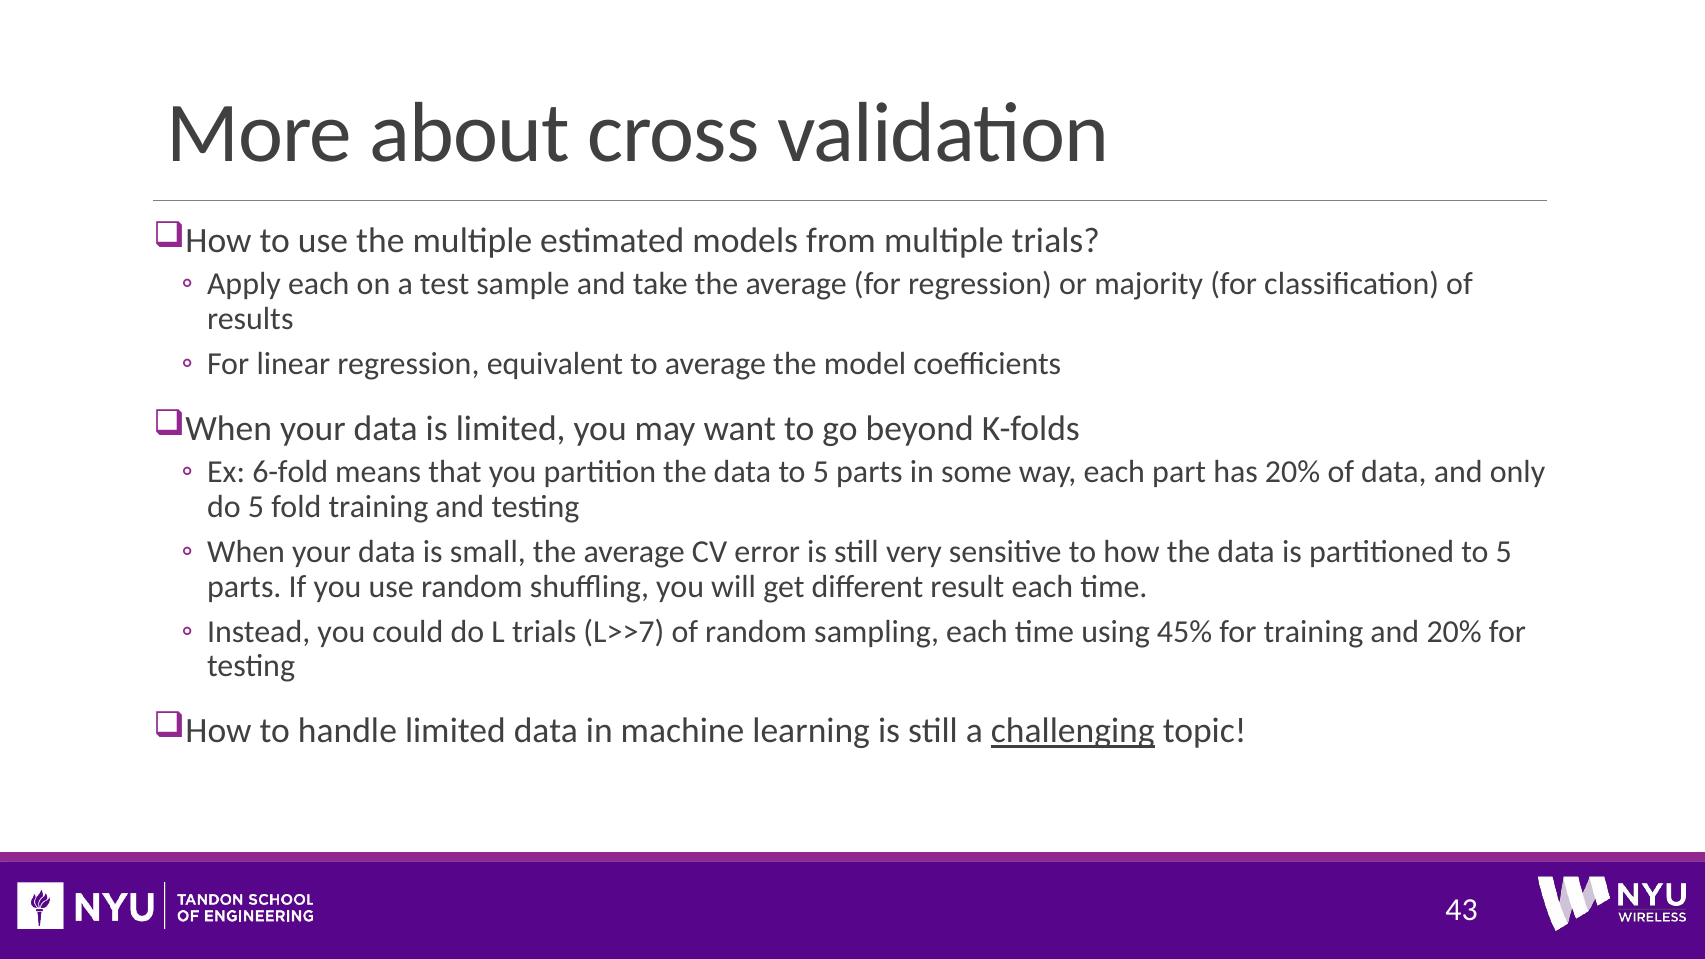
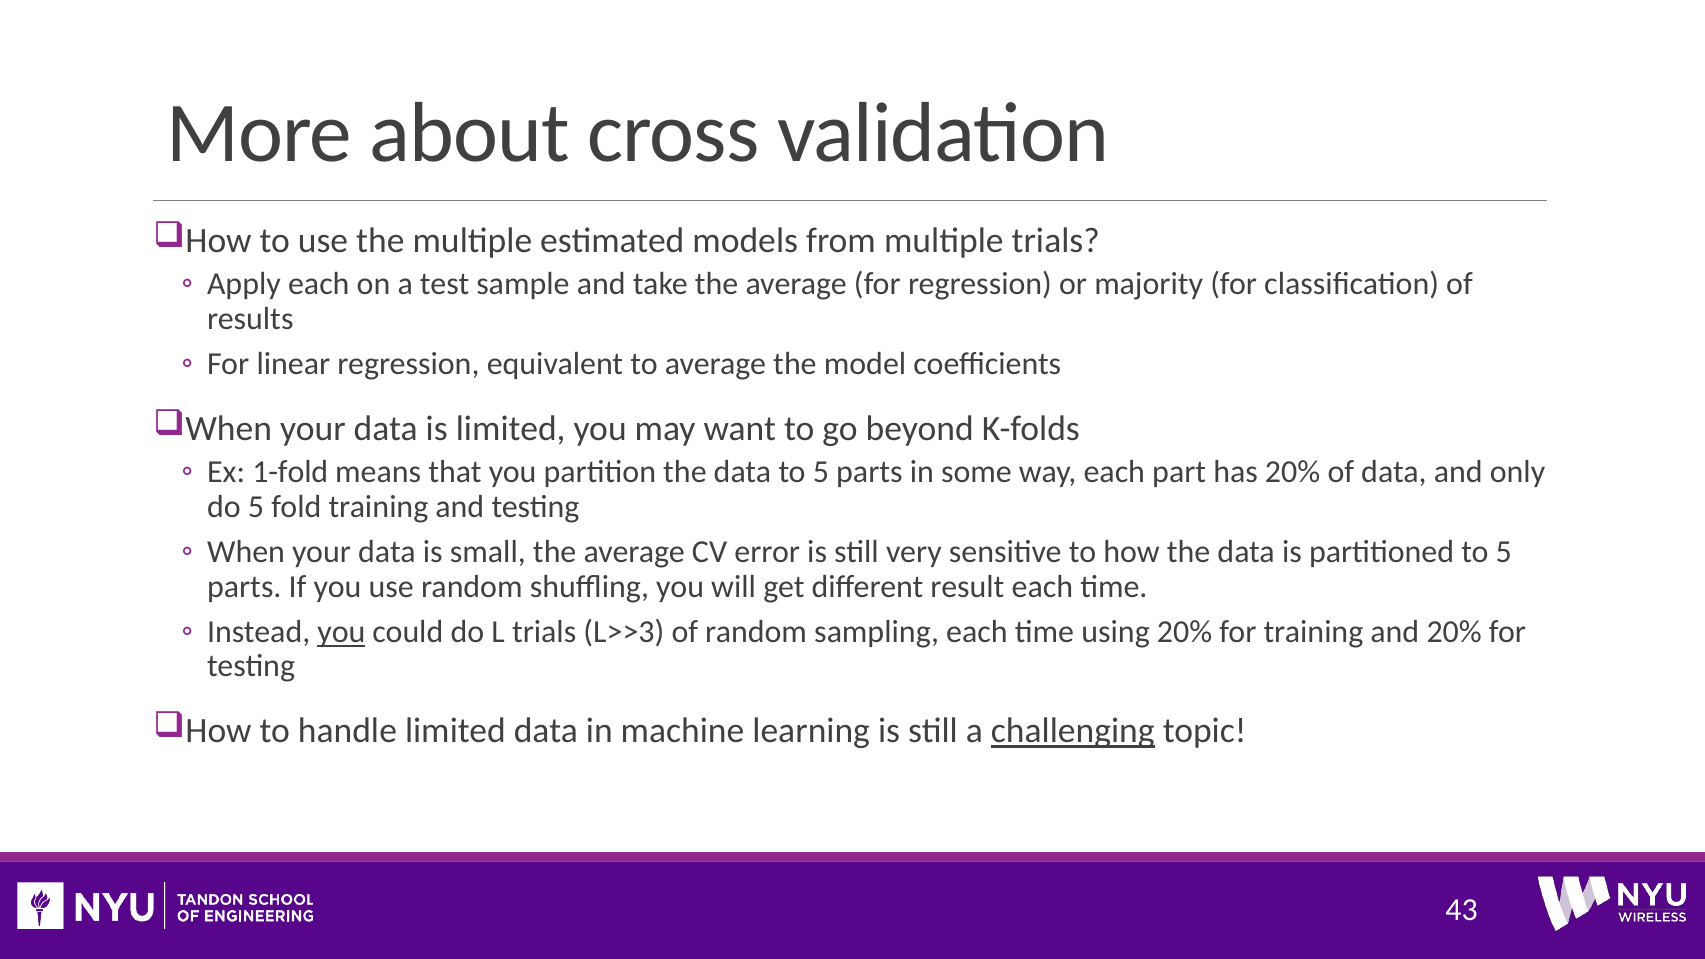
6-fold: 6-fold -> 1-fold
you at (341, 632) underline: none -> present
L>>7: L>>7 -> L>>3
using 45%: 45% -> 20%
